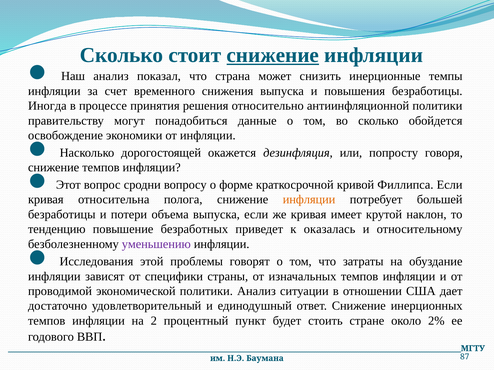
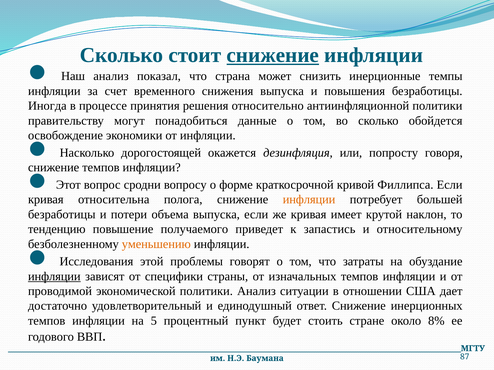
безработных: безработных -> получаемого
оказалась: оказалась -> запастись
уменьшению colour: purple -> orange
инфляции at (54, 277) underline: none -> present
2: 2 -> 5
2%: 2% -> 8%
